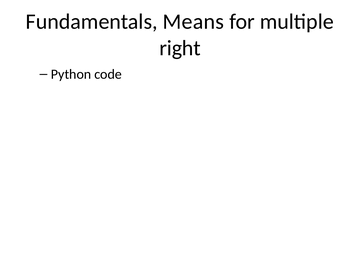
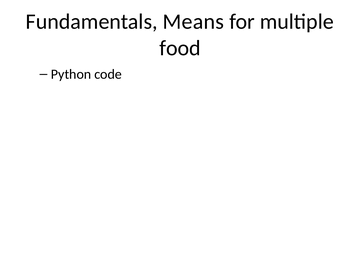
right: right -> food
